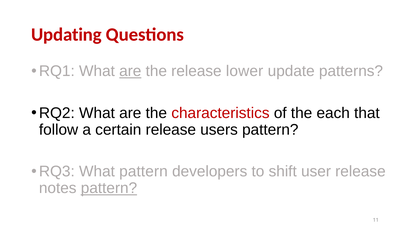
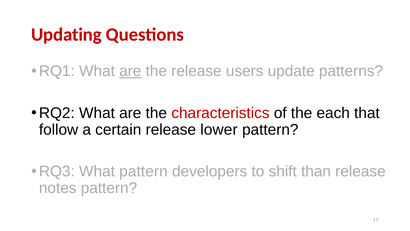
lower: lower -> users
users: users -> lower
user: user -> than
pattern at (109, 188) underline: present -> none
